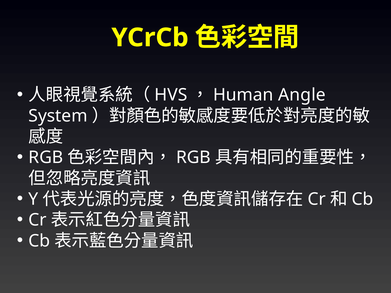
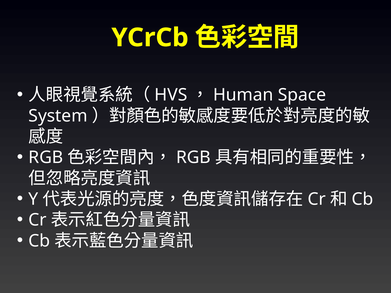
Angle: Angle -> Space
